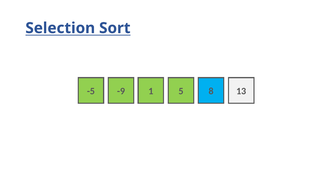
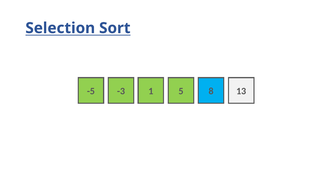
-9: -9 -> -3
